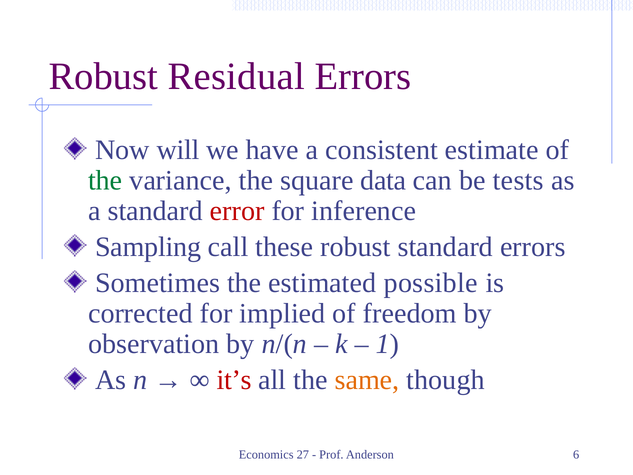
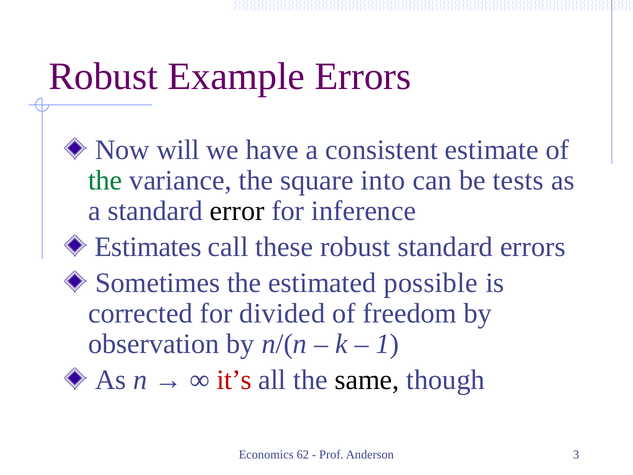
Residual: Residual -> Example
data: data -> into
error colour: red -> black
Sampling: Sampling -> Estimates
implied: implied -> divided
same colour: orange -> black
27: 27 -> 62
6: 6 -> 3
